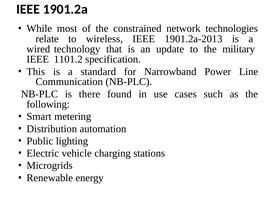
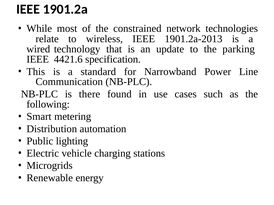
military: military -> parking
1101.2: 1101.2 -> 4421.6
